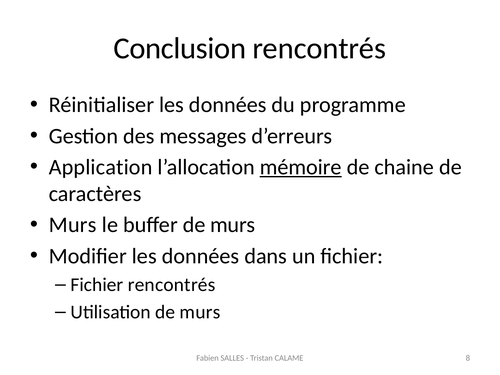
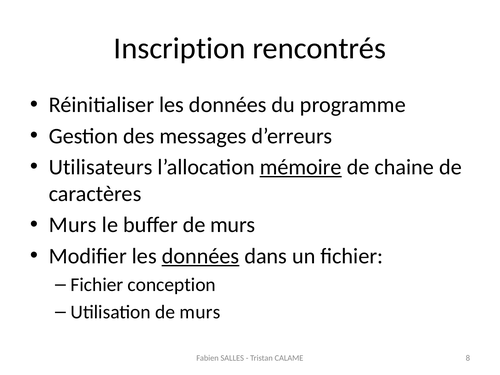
Conclusion: Conclusion -> Inscription
Application: Application -> Utilisateurs
données at (201, 256) underline: none -> present
Fichier rencontrés: rencontrés -> conception
